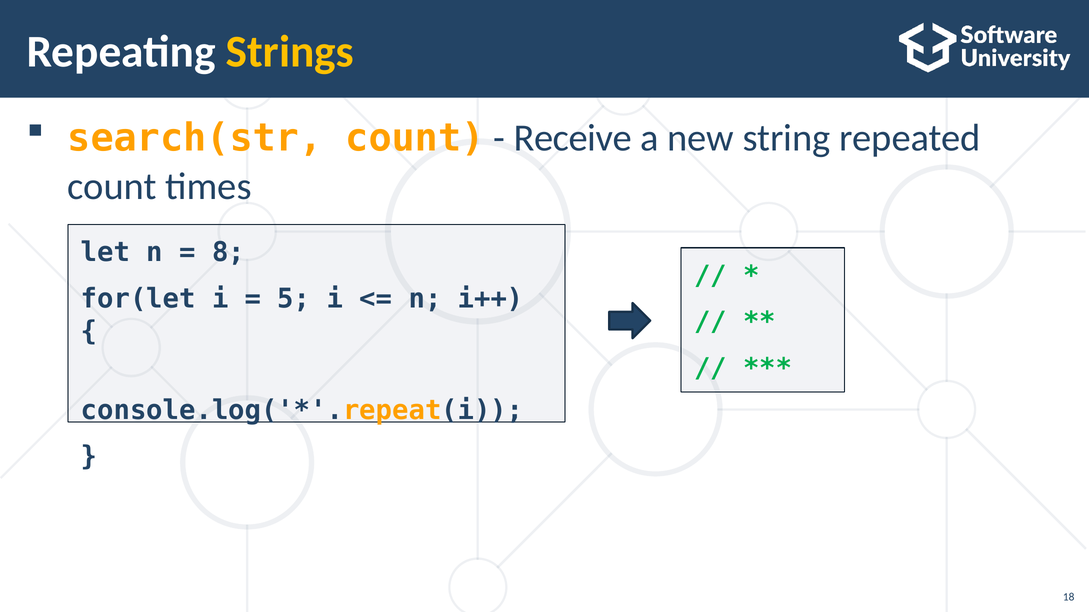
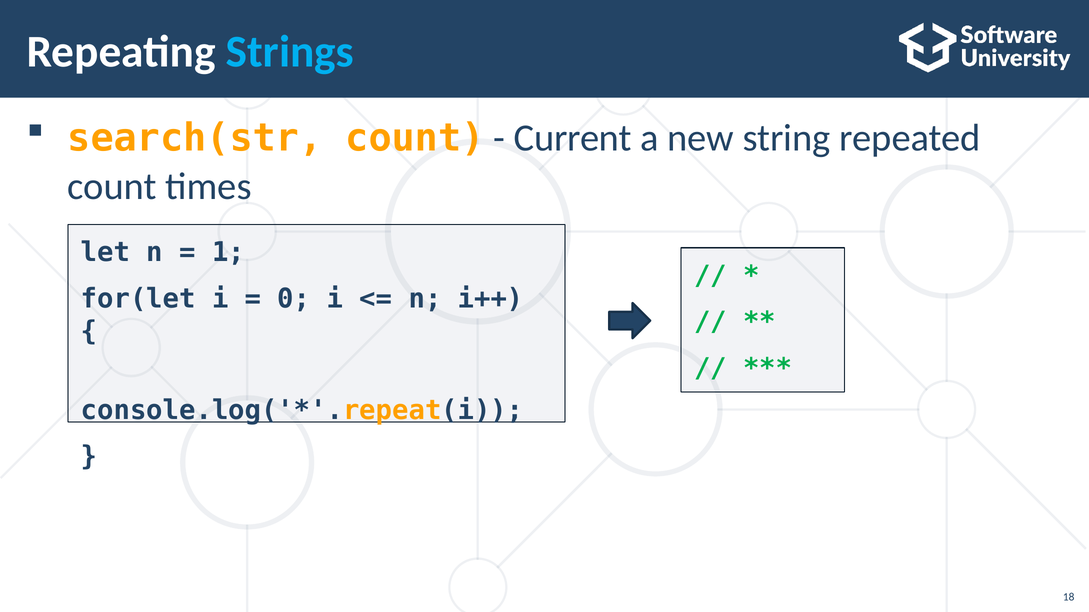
Strings colour: yellow -> light blue
Receive: Receive -> Current
8: 8 -> 1
5: 5 -> 0
